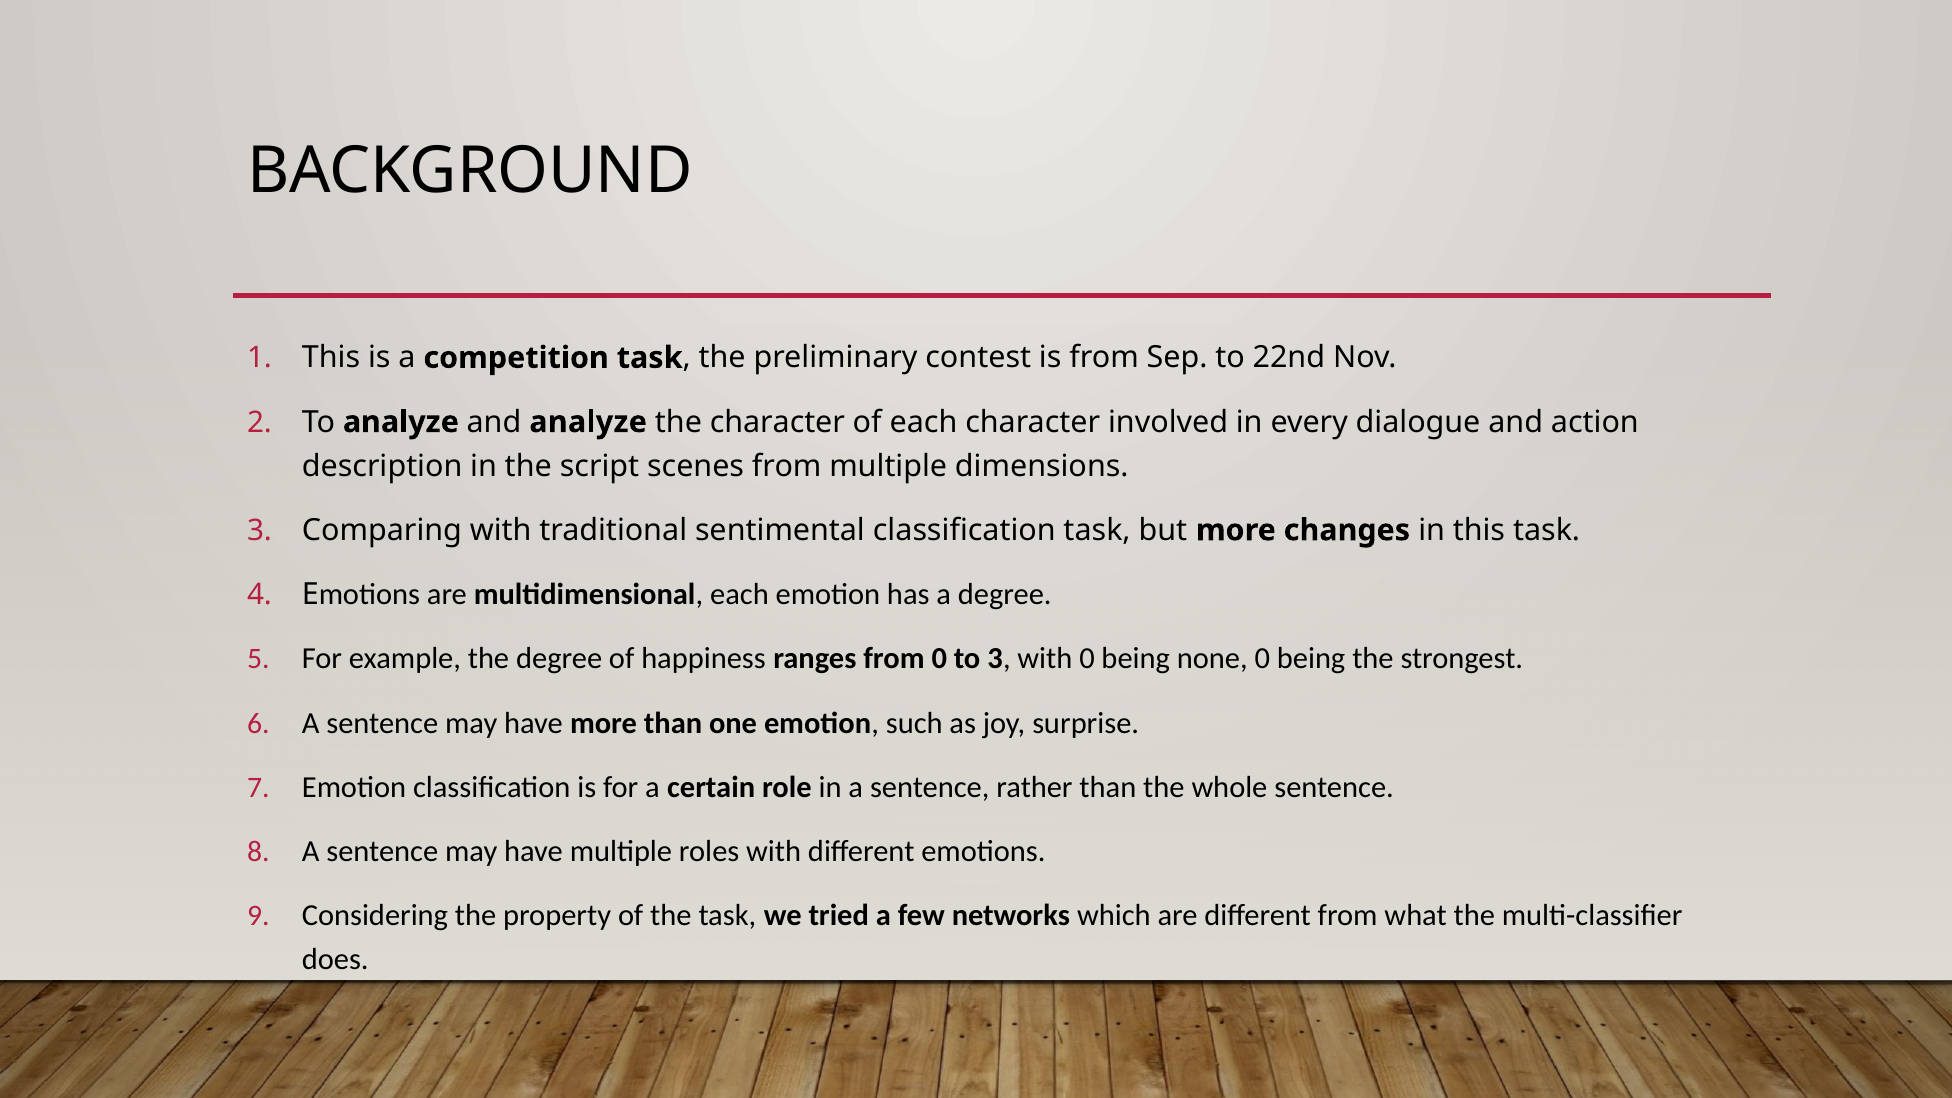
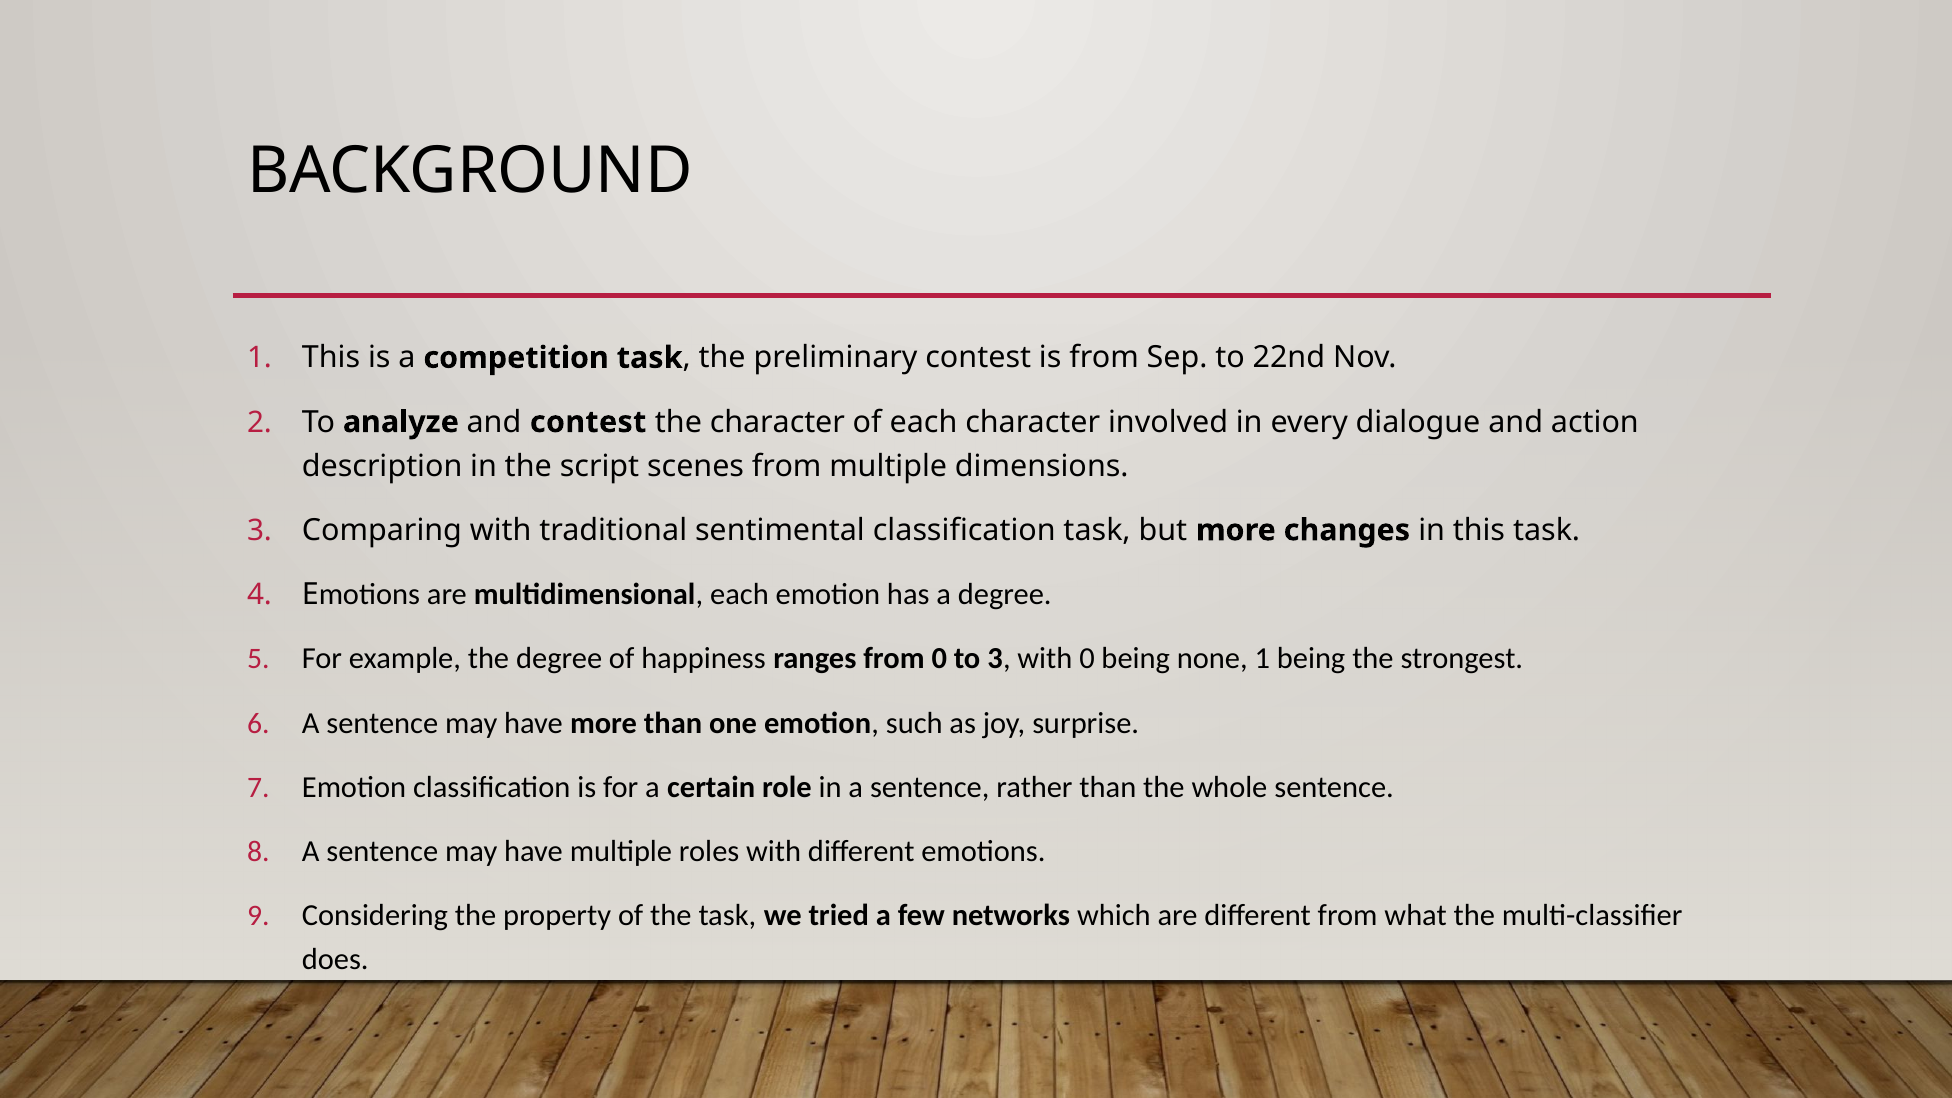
and analyze: analyze -> contest
none 0: 0 -> 1
